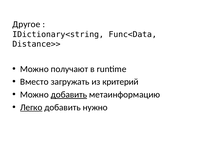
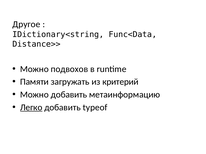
получают: получают -> подвохов
Вместо: Вместо -> Памяти
добавить at (69, 95) underline: present -> none
нужно: нужно -> typeof
